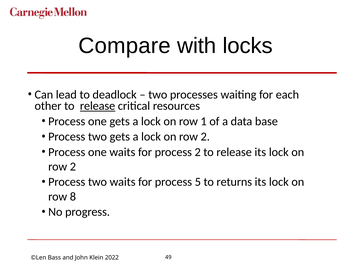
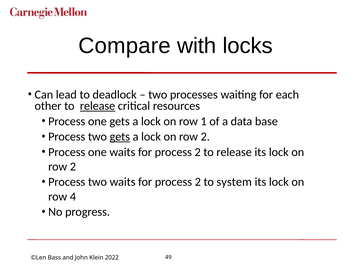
gets at (120, 137) underline: none -> present
5 at (198, 182): 5 -> 2
returns: returns -> system
8: 8 -> 4
